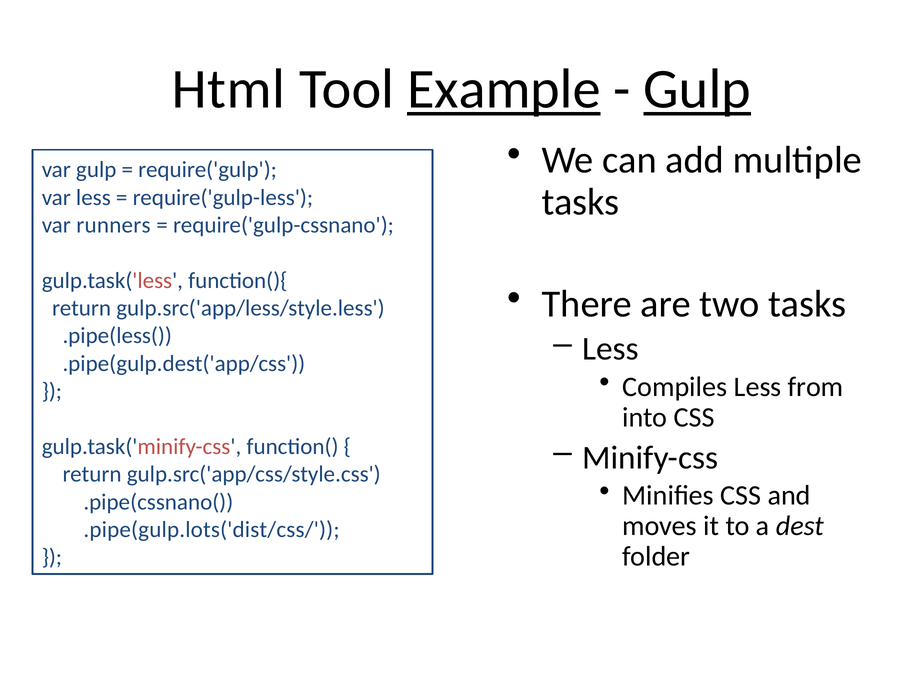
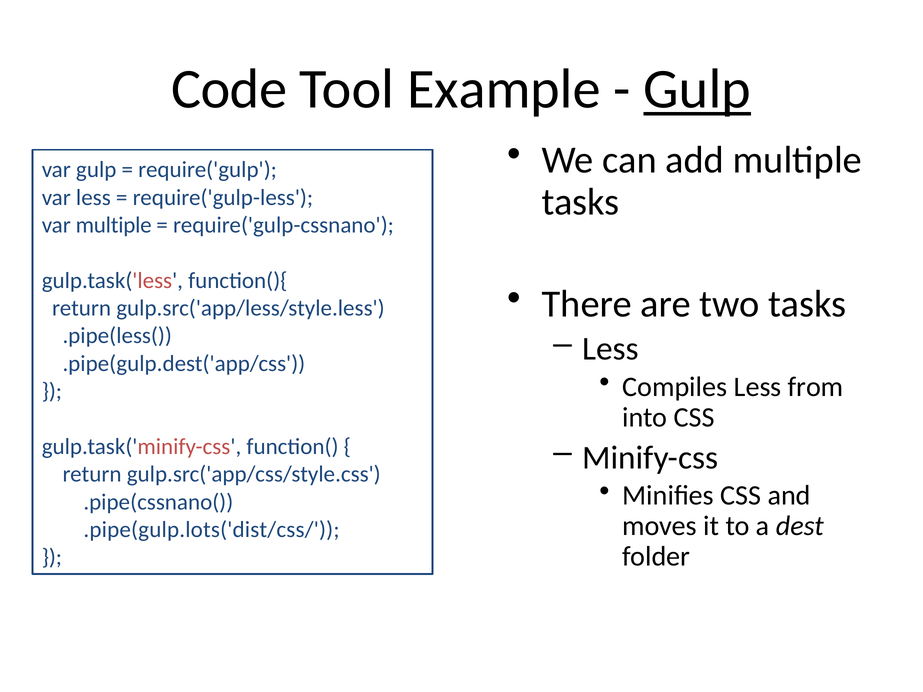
Html: Html -> Code
Example underline: present -> none
var runners: runners -> multiple
